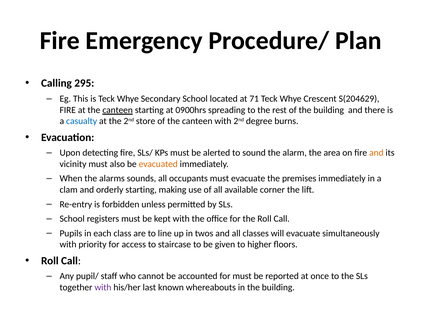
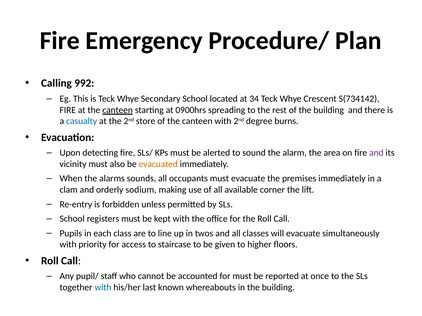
295: 295 -> 992
71: 71 -> 34
S(204629: S(204629 -> S(734142
and at (376, 153) colour: orange -> purple
orderly starting: starting -> sodium
with at (103, 288) colour: purple -> blue
